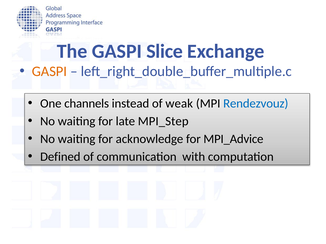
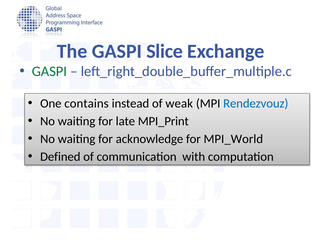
GASPI at (49, 72) colour: orange -> green
channels: channels -> contains
MPI_Step: MPI_Step -> MPI_Print
MPI_Advice: MPI_Advice -> MPI_World
